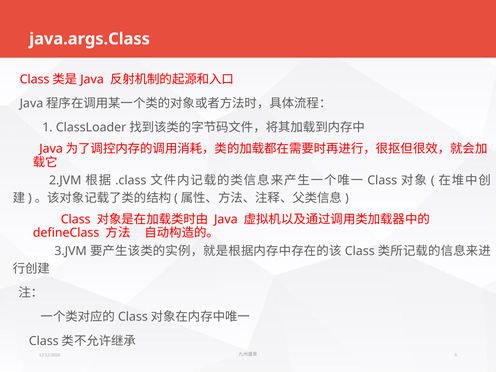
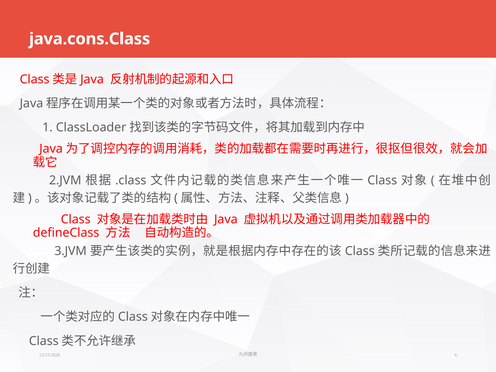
java.args.Class: java.args.Class -> java.cons.Class
